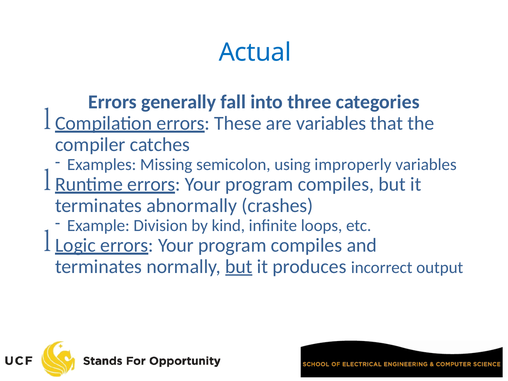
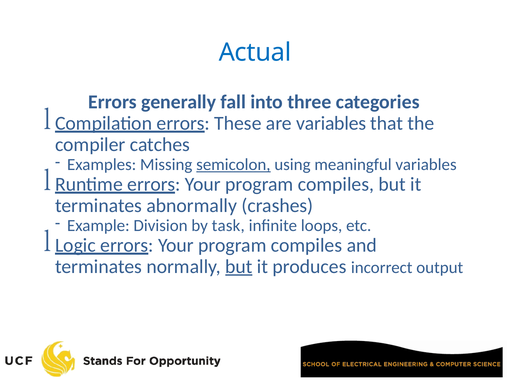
semicolon underline: none -> present
improperly: improperly -> meaningful
kind: kind -> task
